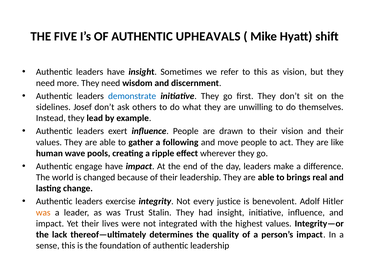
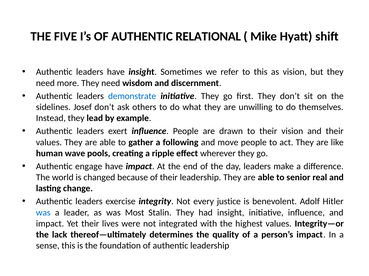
UPHEAVALS: UPHEAVALS -> RELATIONAL
brings: brings -> senior
was at (43, 213) colour: orange -> blue
Trust: Trust -> Most
